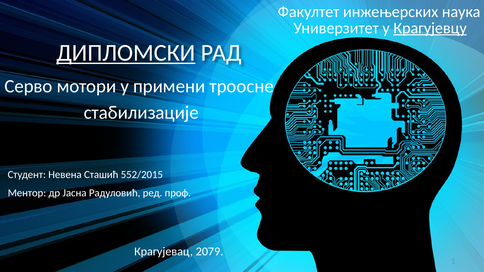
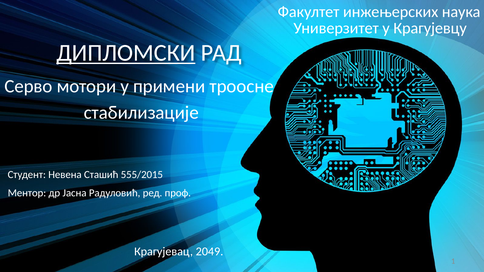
Крагујевцу underline: present -> none
552/2015: 552/2015 -> 555/2015
2079: 2079 -> 2049
